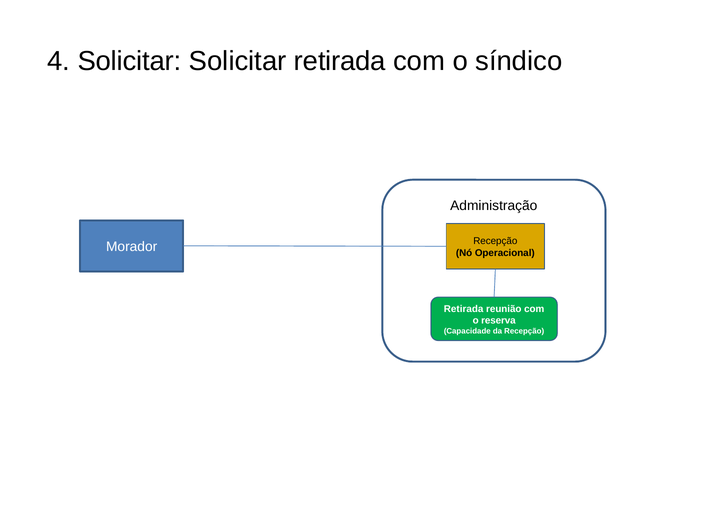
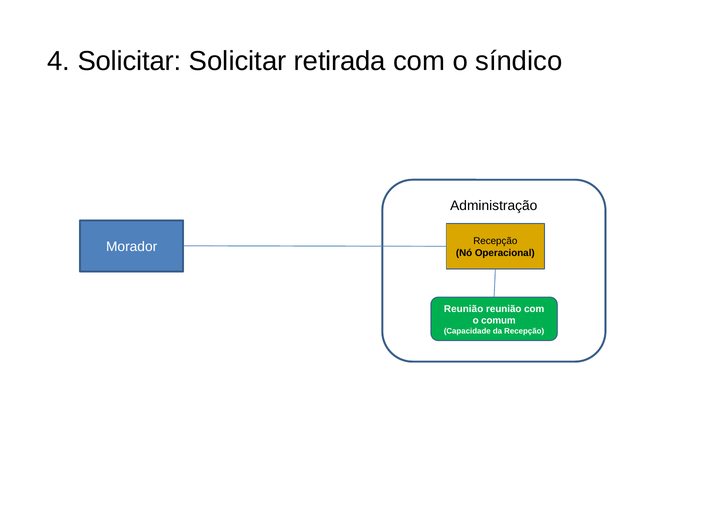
Retirada at (464, 309): Retirada -> Reunião
reserva: reserva -> comum
